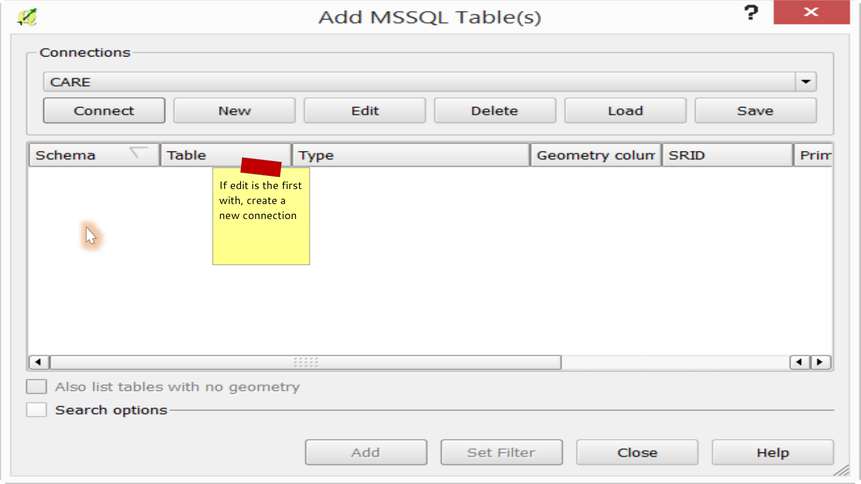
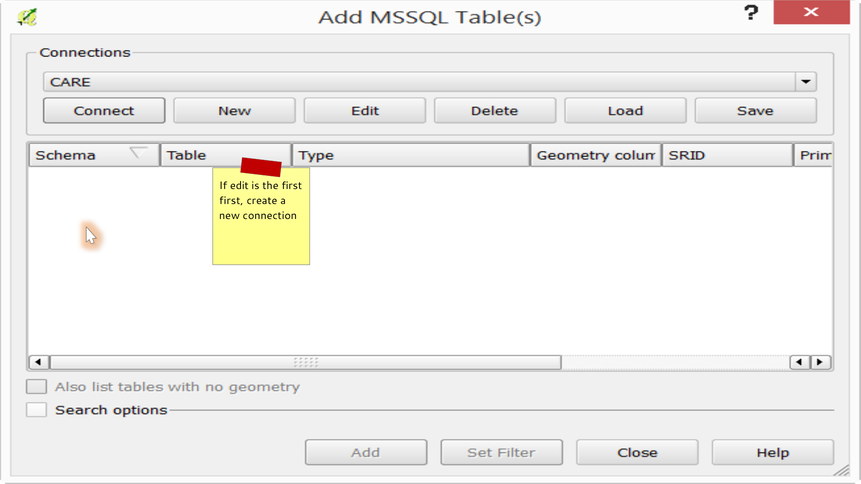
with at (231, 201): with -> first
